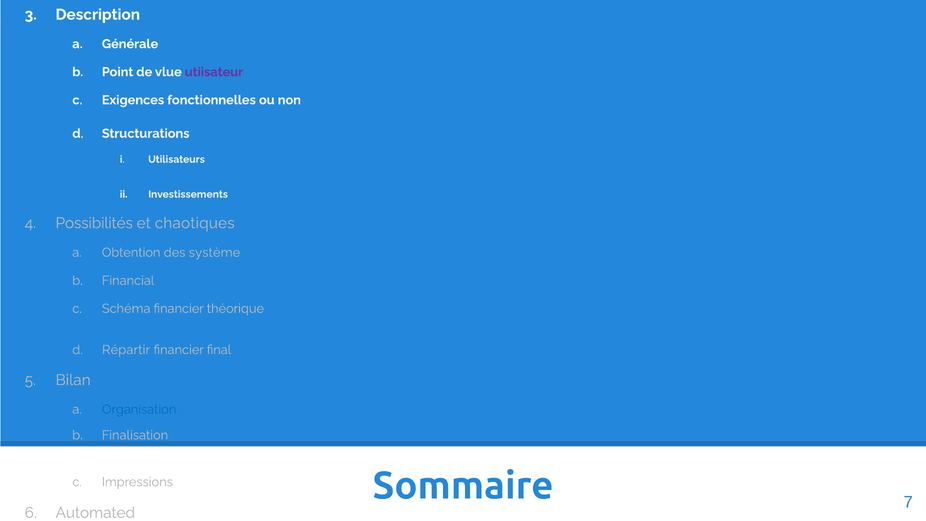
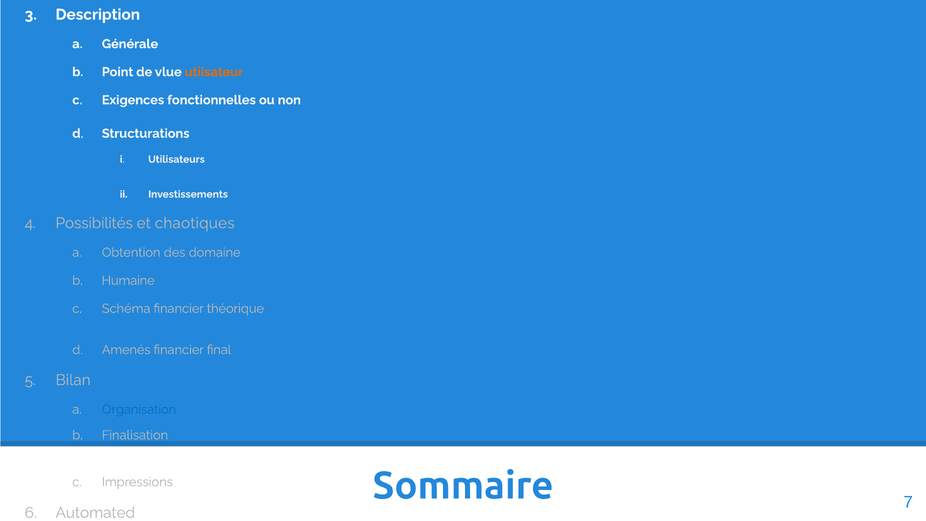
utiisateur colour: purple -> orange
système: système -> domaine
Financial: Financial -> Humaine
Répartir: Répartir -> Amenés
